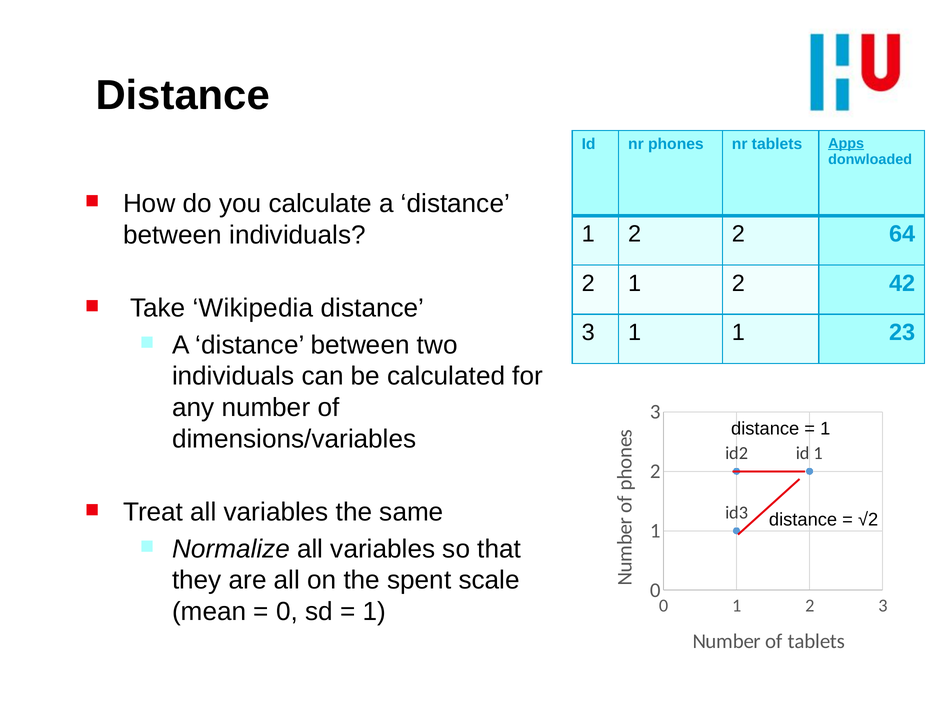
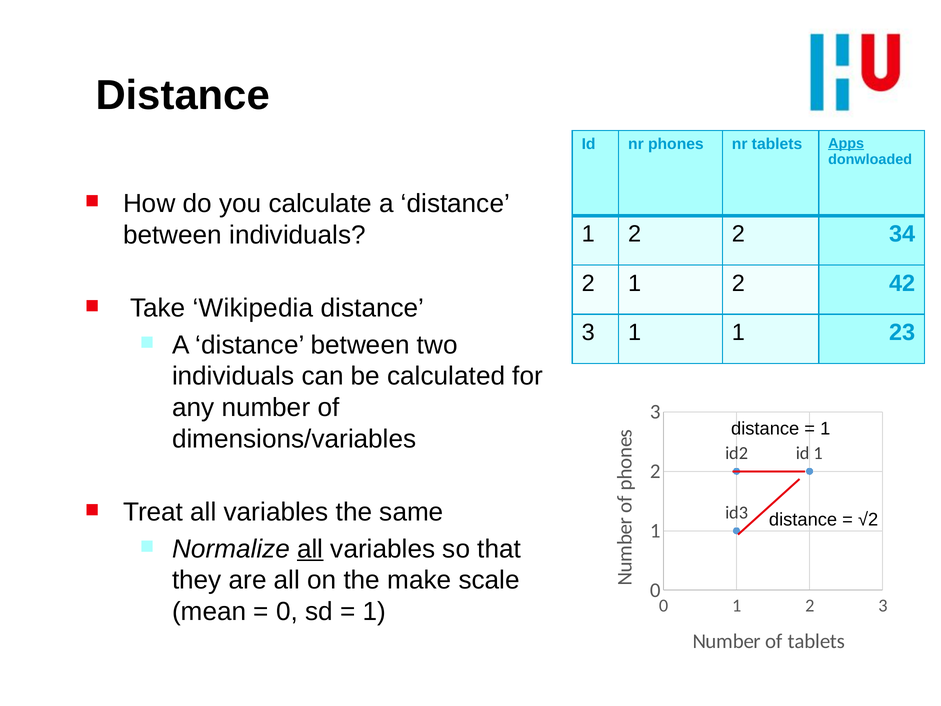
64: 64 -> 34
all at (310, 549) underline: none -> present
spent: spent -> make
